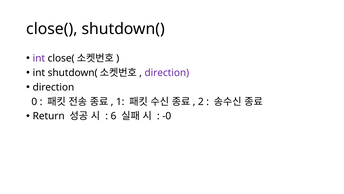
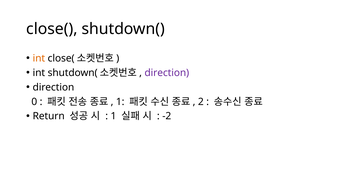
int at (39, 58) colour: purple -> orange
6 at (113, 116): 6 -> 1
-0: -0 -> -2
